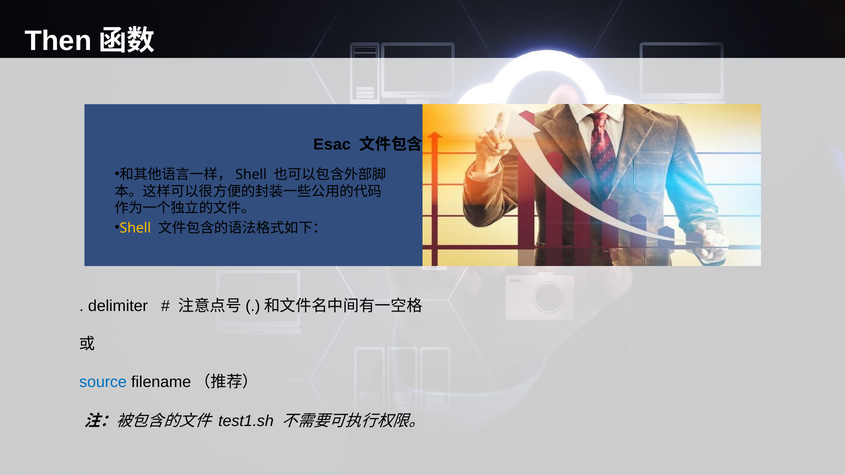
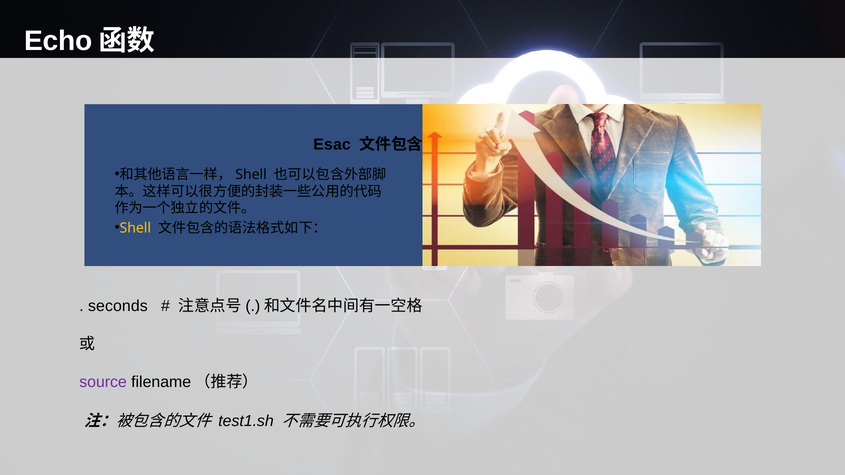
Then: Then -> Echo
delimiter: delimiter -> seconds
source colour: blue -> purple
